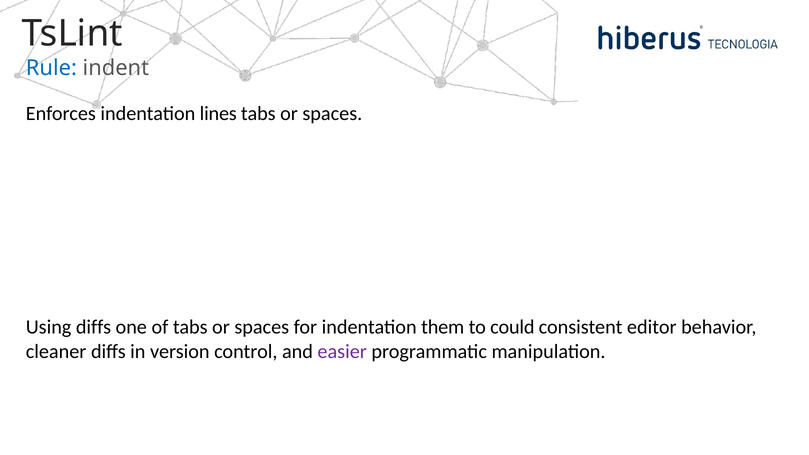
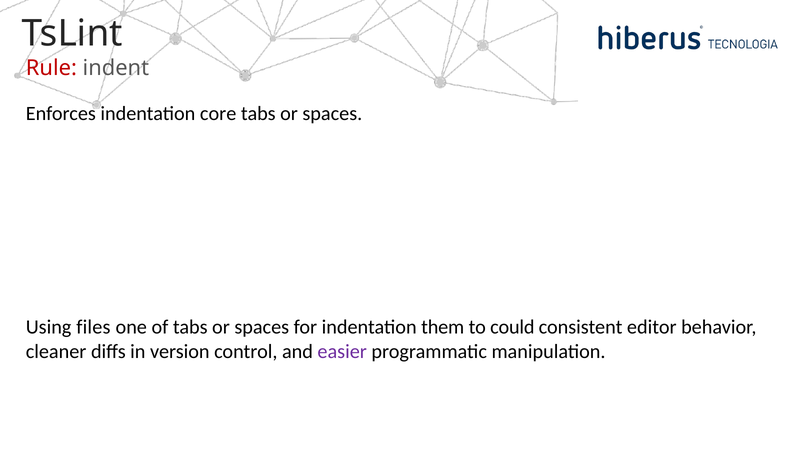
Rule colour: blue -> red
lines: lines -> core
Using diffs: diffs -> files
